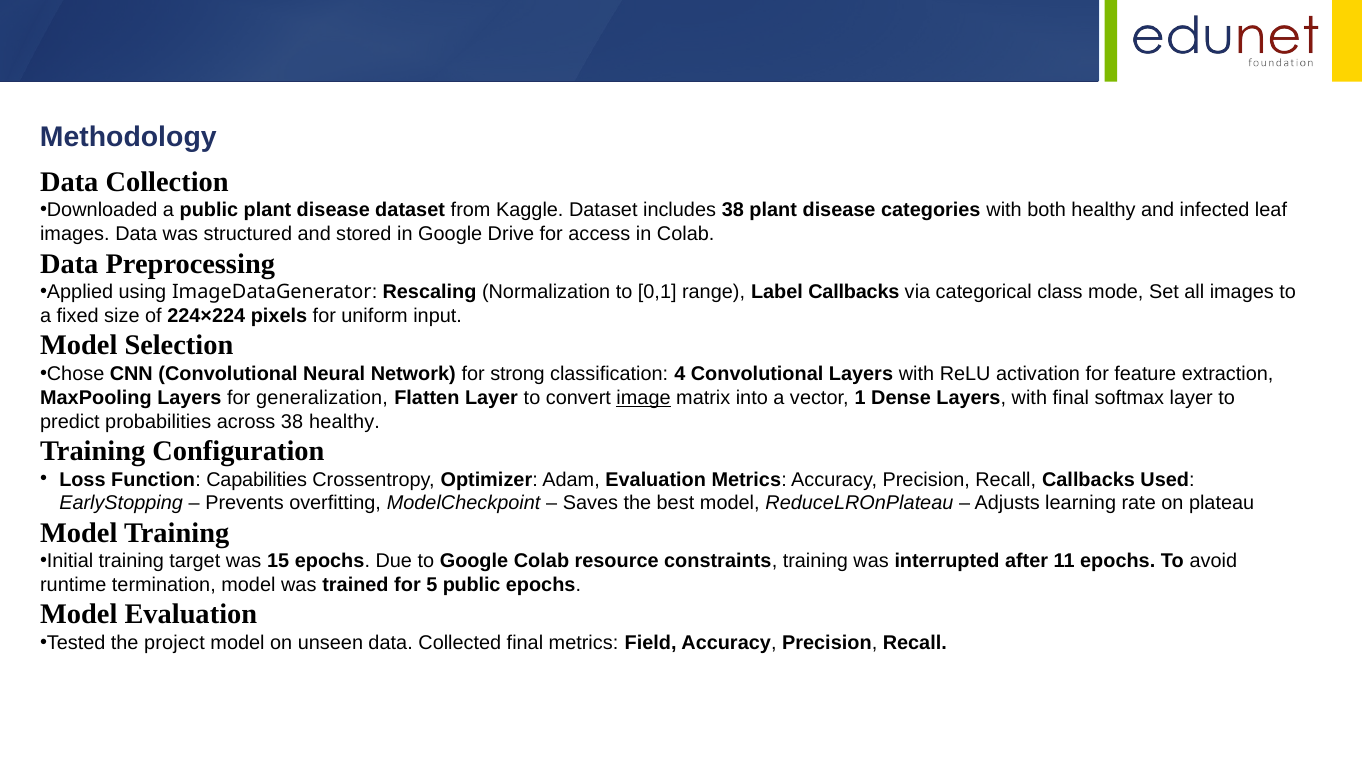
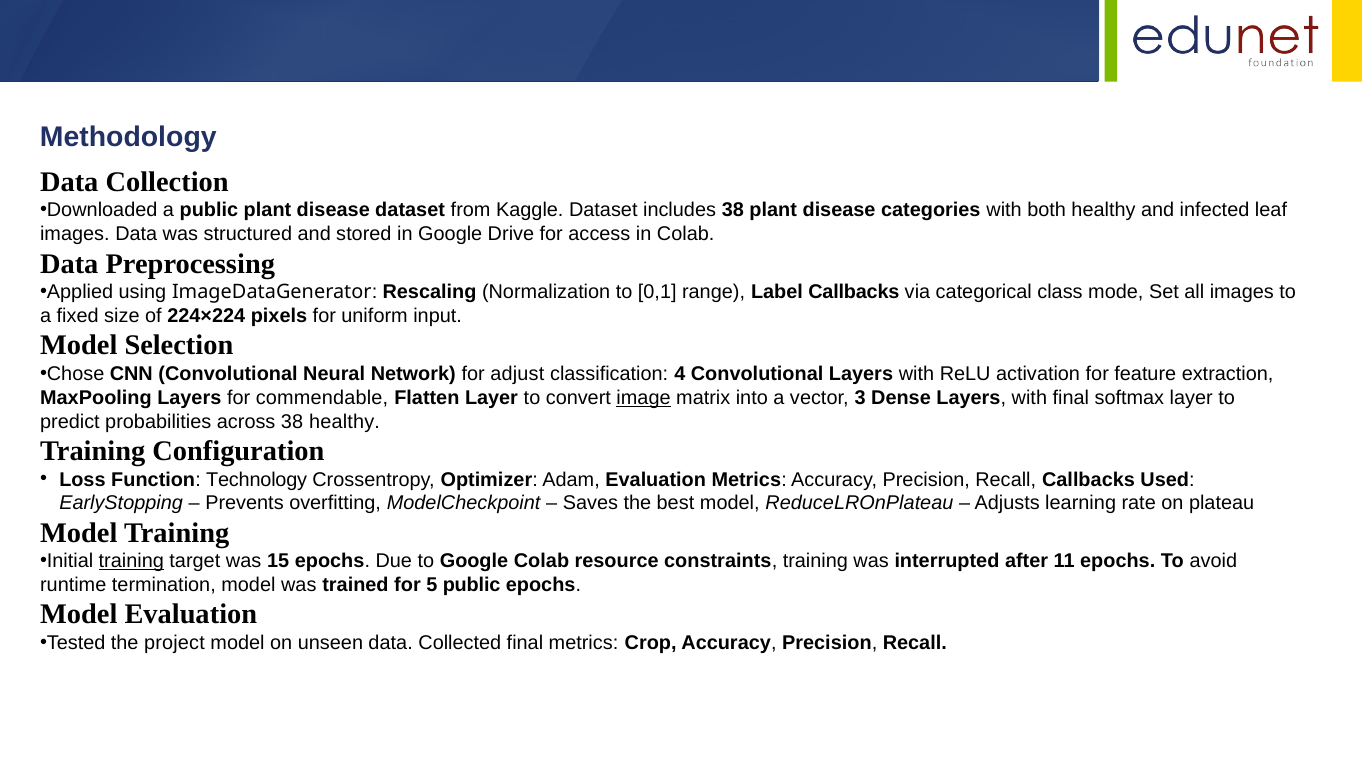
strong: strong -> adjust
generalization: generalization -> commendable
1: 1 -> 3
Capabilities: Capabilities -> Technology
training at (131, 561) underline: none -> present
Field: Field -> Crop
